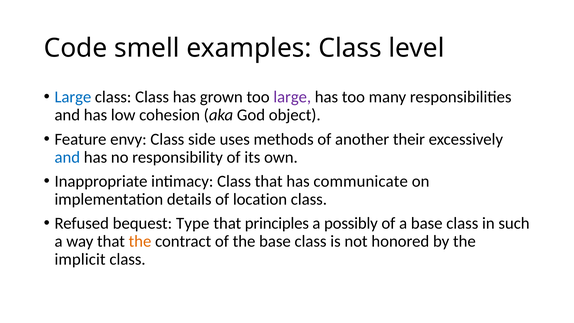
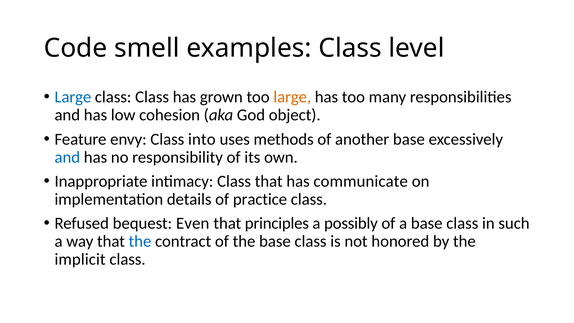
large at (292, 97) colour: purple -> orange
side: side -> into
another their: their -> base
location: location -> practice
Type: Type -> Even
the at (140, 241) colour: orange -> blue
